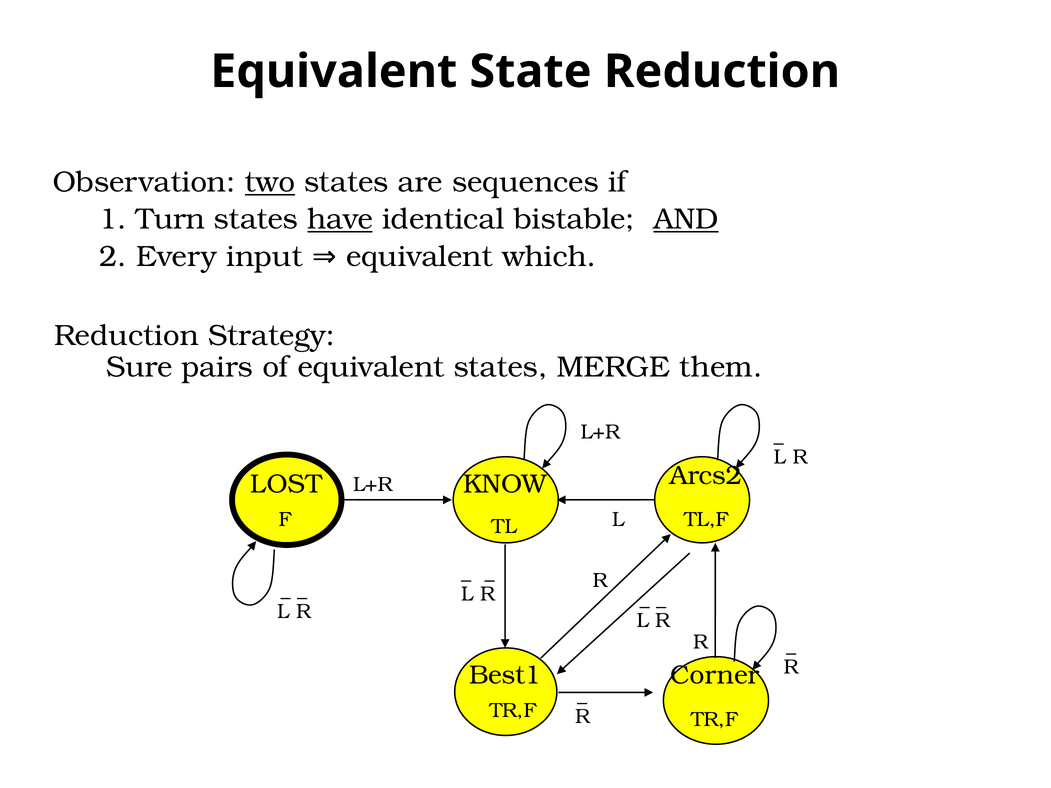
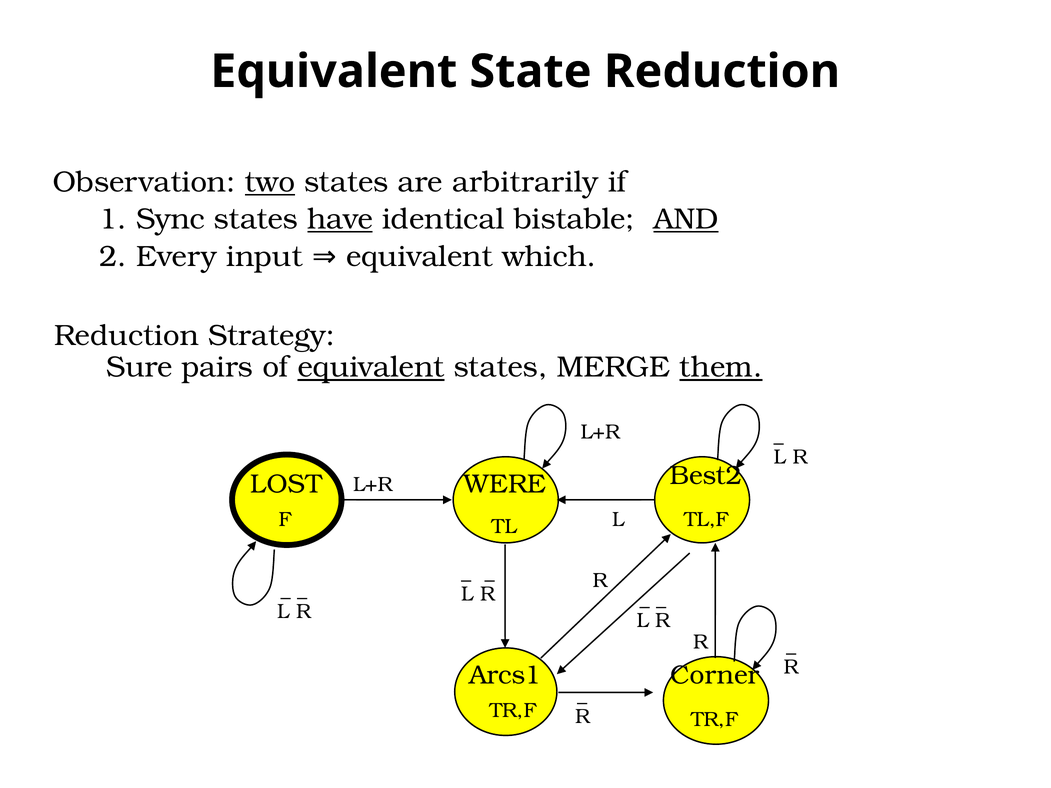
sequences: sequences -> arbitrarily
Turn: Turn -> Sync
equivalent at (371, 367) underline: none -> present
them underline: none -> present
Arcs2: Arcs2 -> Best2
KNOW: KNOW -> WERE
Best1: Best1 -> Arcs1
